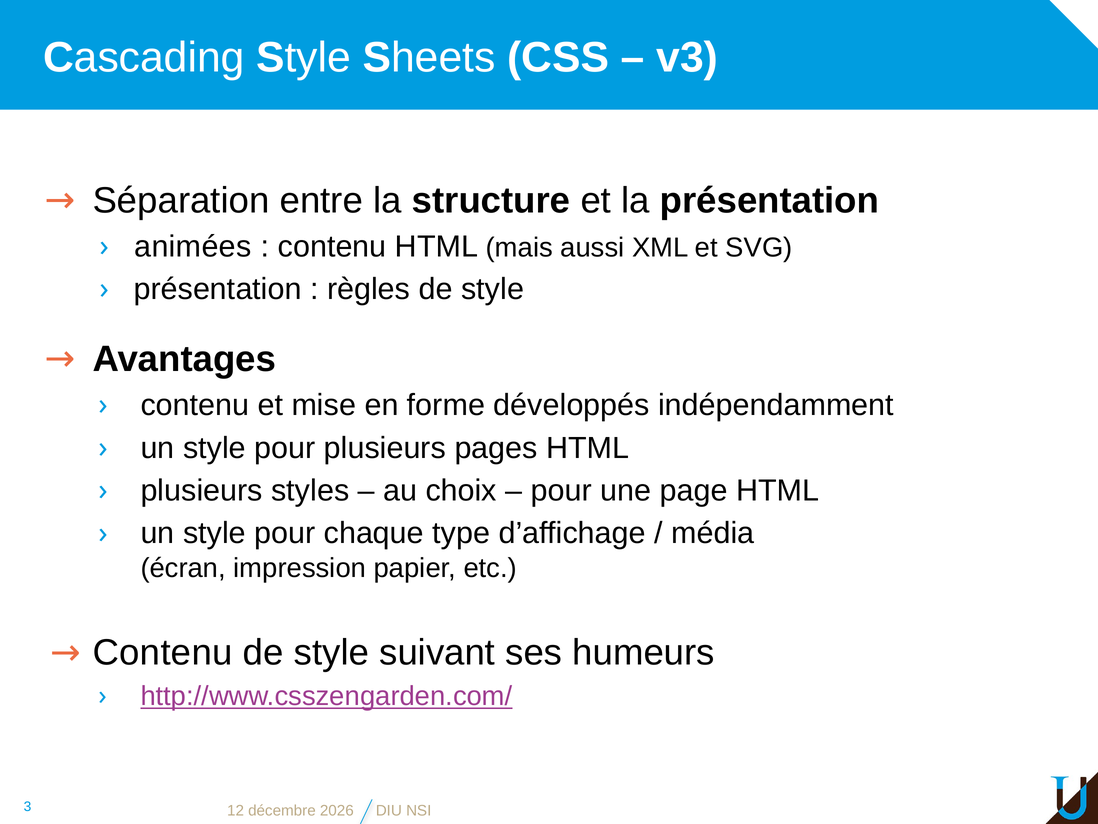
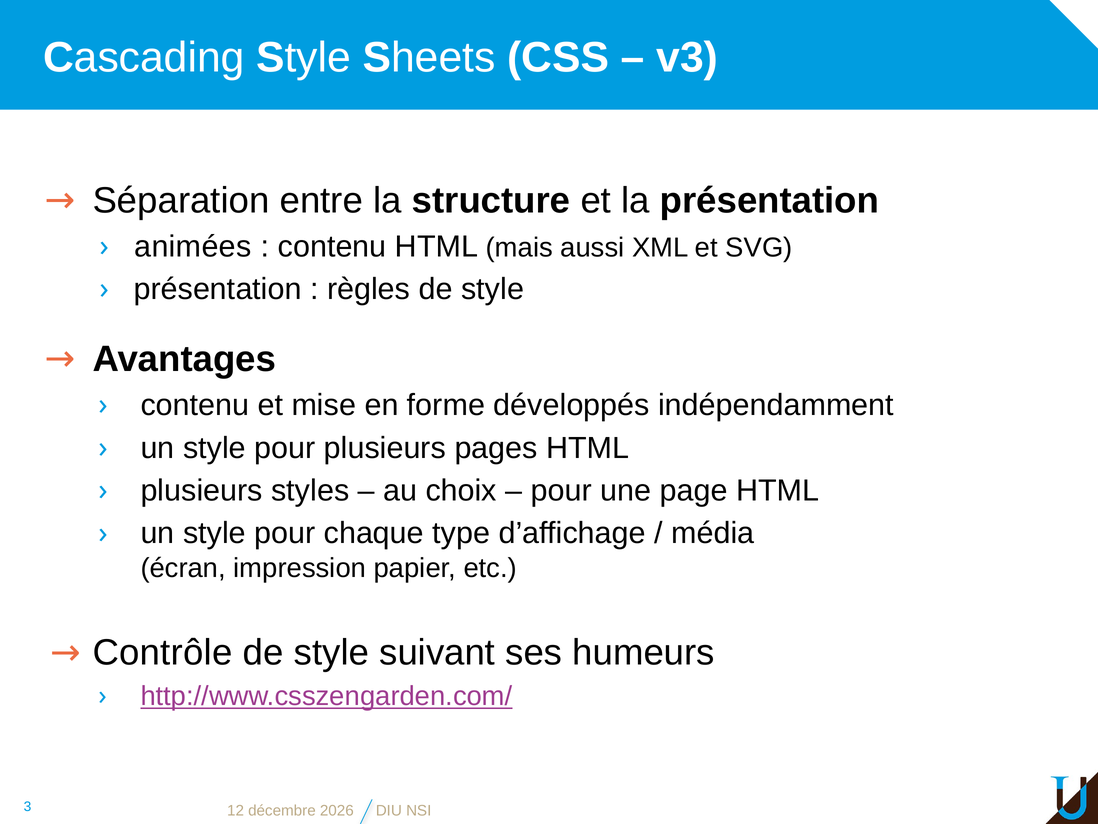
Contenu at (163, 652): Contenu -> Contrôle
